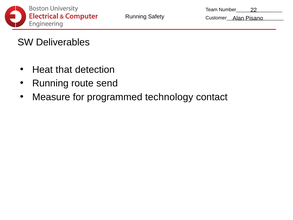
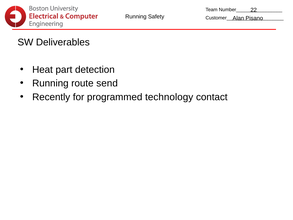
that: that -> part
Measure: Measure -> Recently
